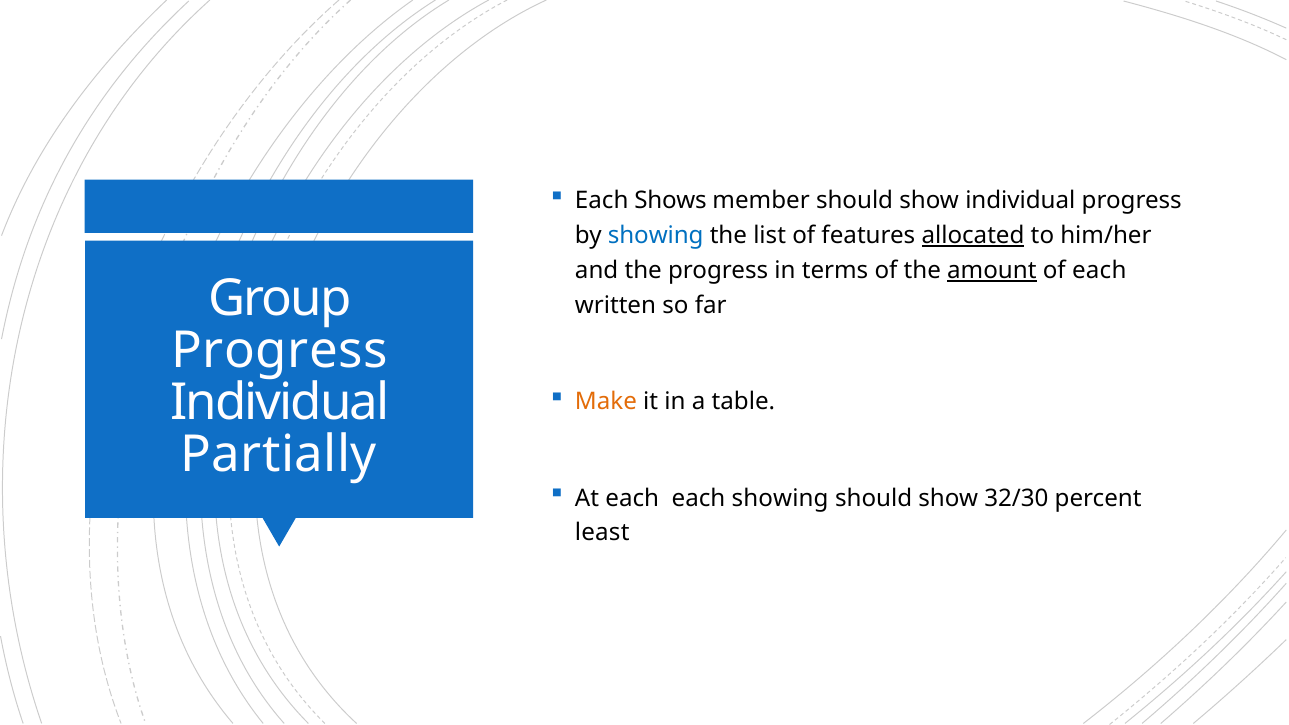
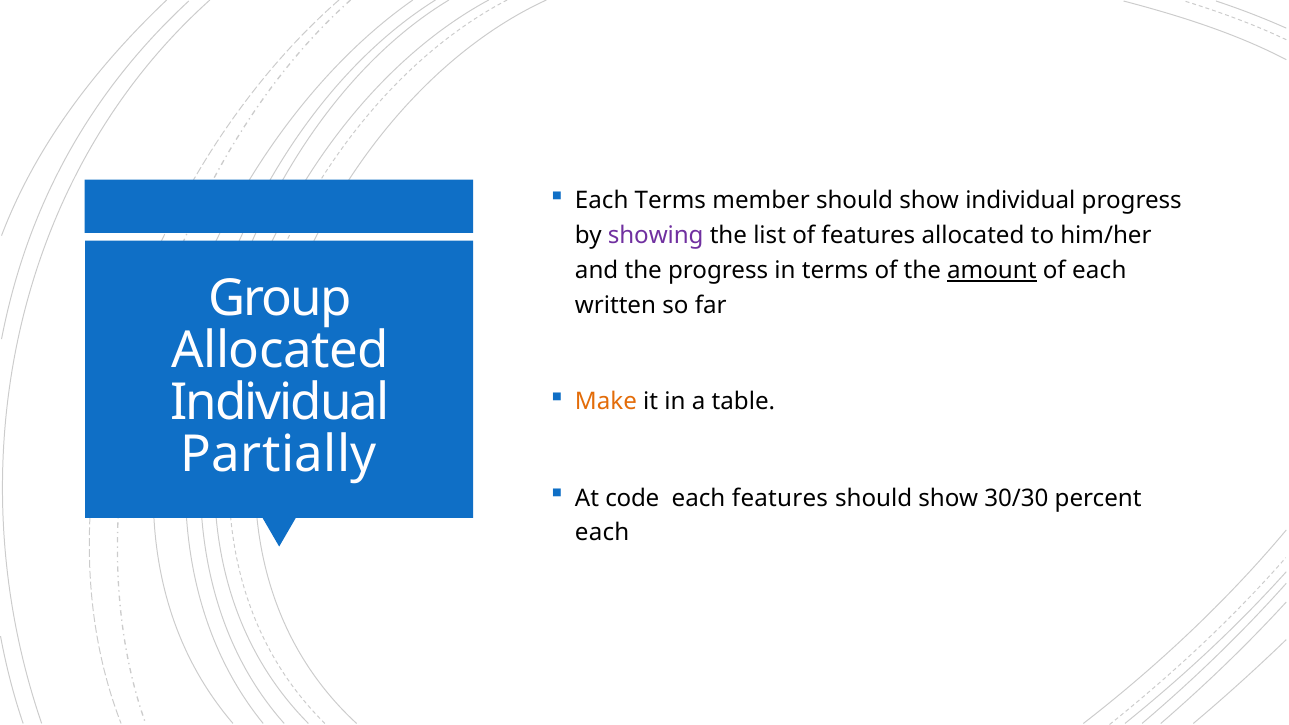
Each Shows: Shows -> Terms
showing at (656, 236) colour: blue -> purple
allocated at (973, 236) underline: present -> none
Progress at (280, 351): Progress -> Allocated
At each: each -> code
each showing: showing -> features
32/30: 32/30 -> 30/30
least at (602, 533): least -> each
